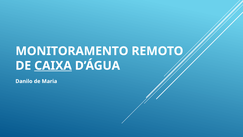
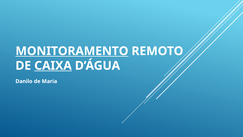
MONITORAMENTO underline: none -> present
